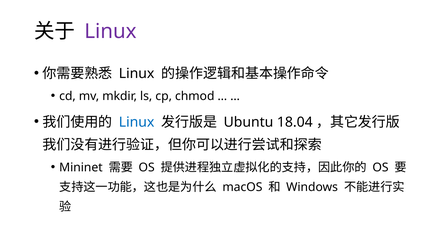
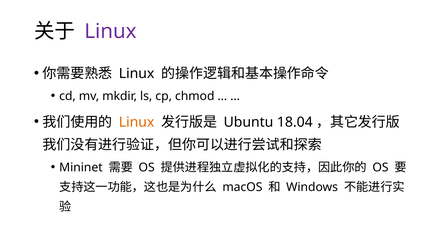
Linux at (137, 122) colour: blue -> orange
